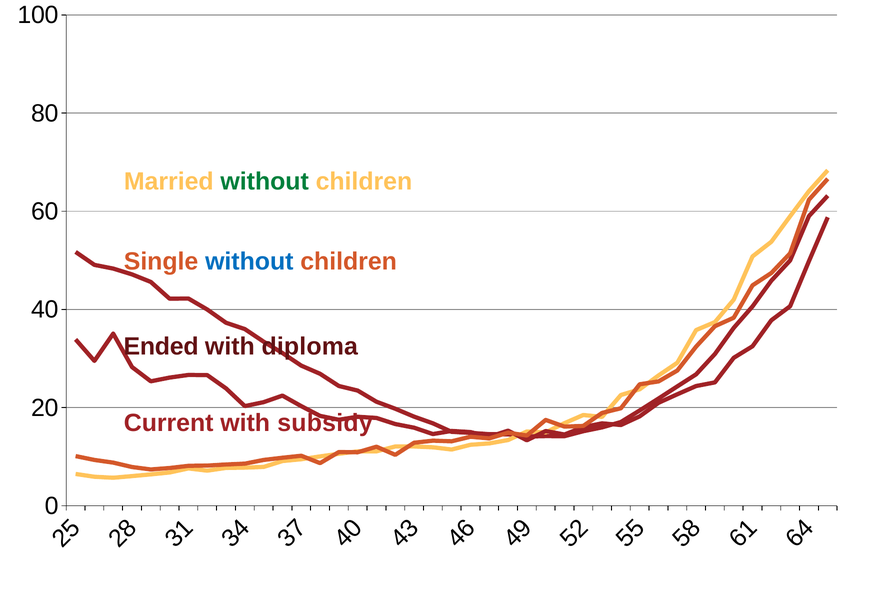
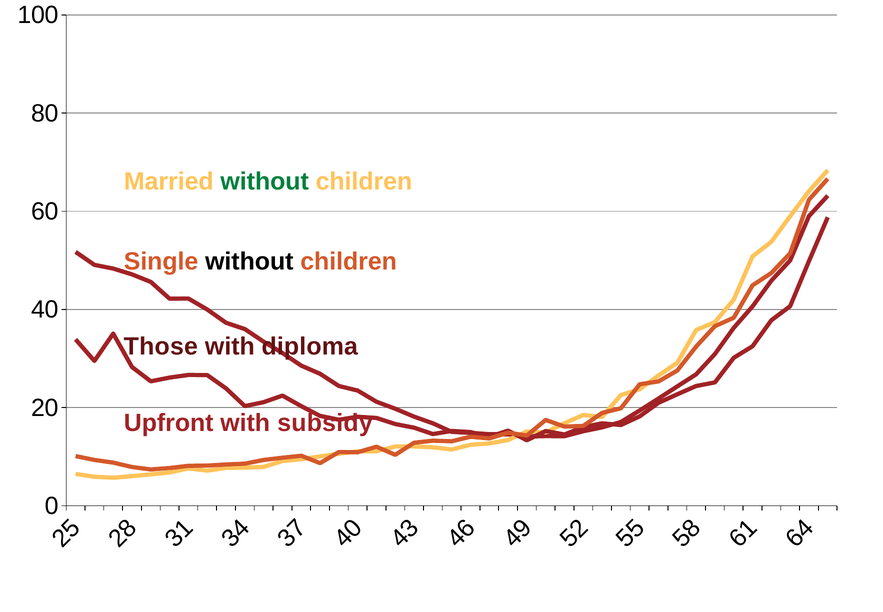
without at (249, 261) colour: blue -> black
Ended: Ended -> Those
Current: Current -> Upfront
